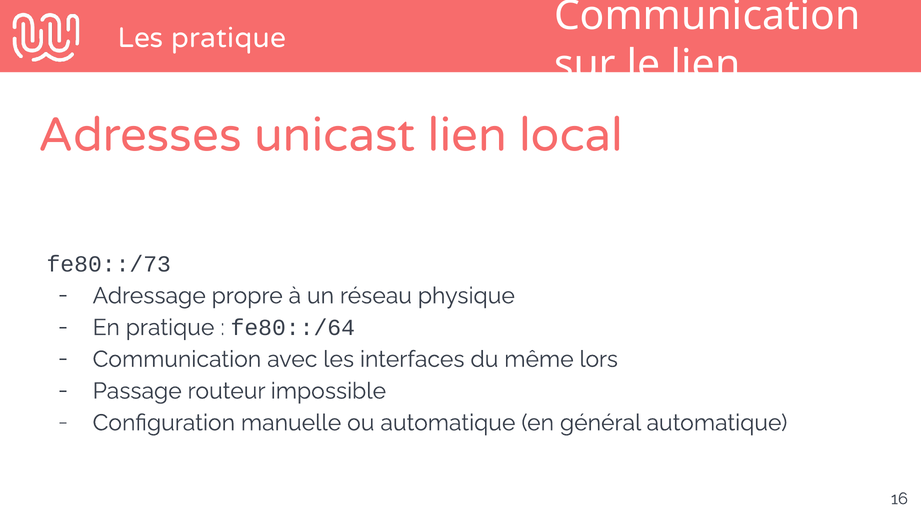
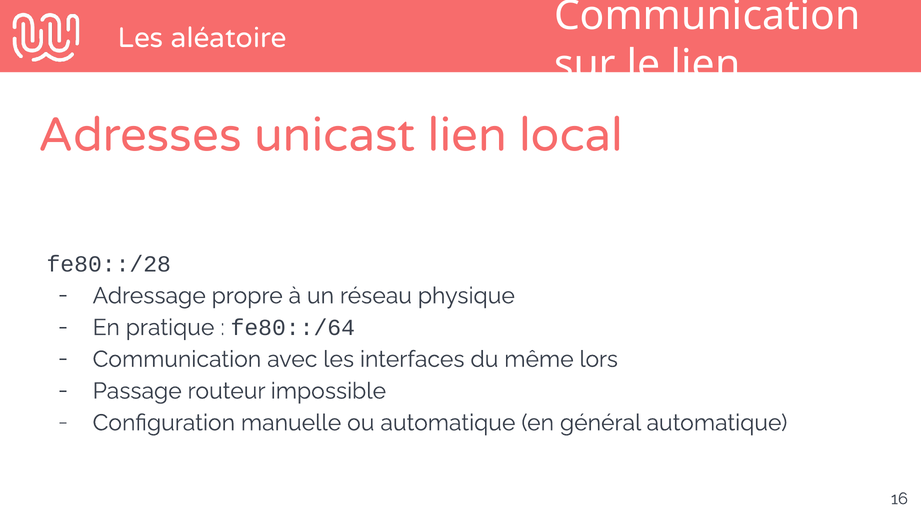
Les pratique: pratique -> aléatoire
fe80::/73: fe80::/73 -> fe80::/28
